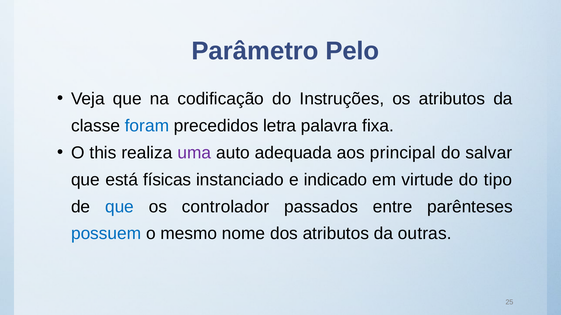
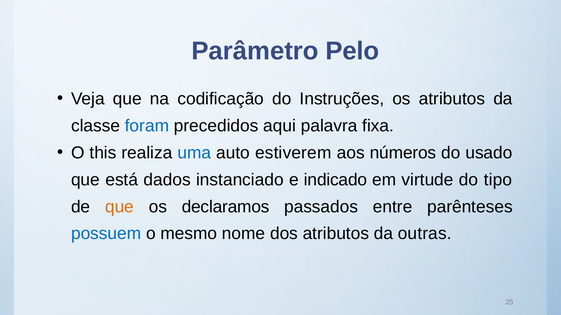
letra: letra -> aqui
uma colour: purple -> blue
adequada: adequada -> estiverem
principal: principal -> números
salvar: salvar -> usado
físicas: físicas -> dados
que at (120, 207) colour: blue -> orange
controlador: controlador -> declaramos
